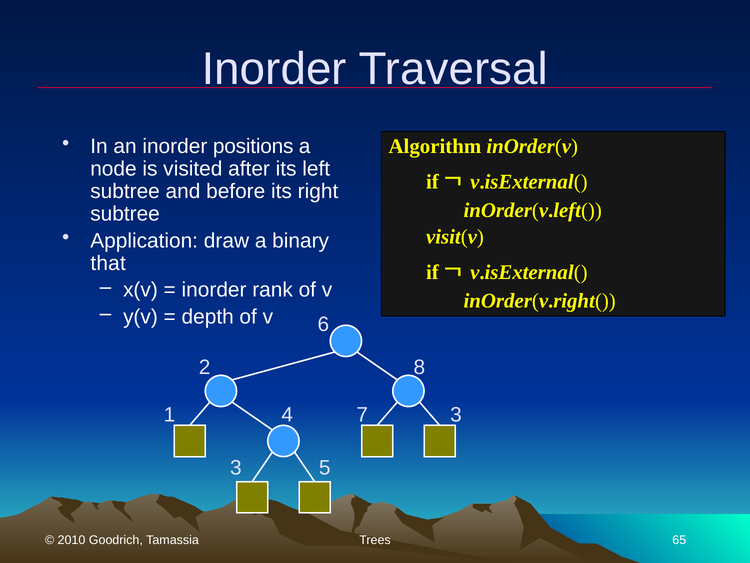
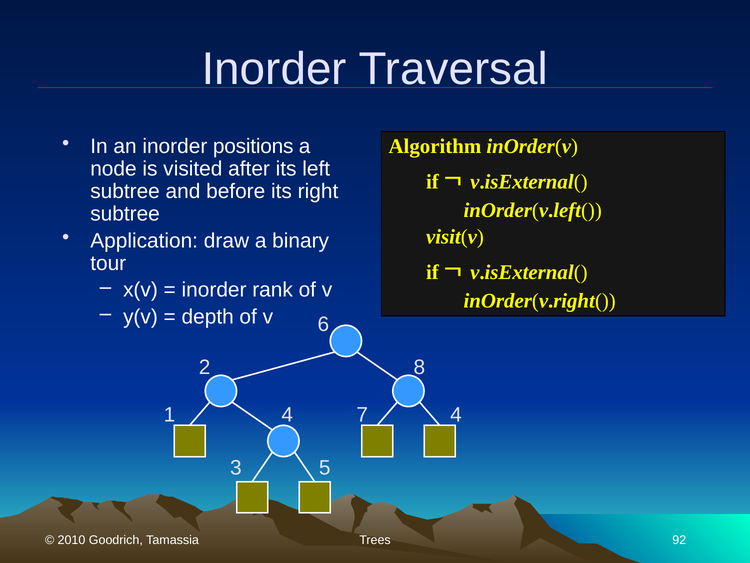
that: that -> tour
7 3: 3 -> 4
65: 65 -> 92
